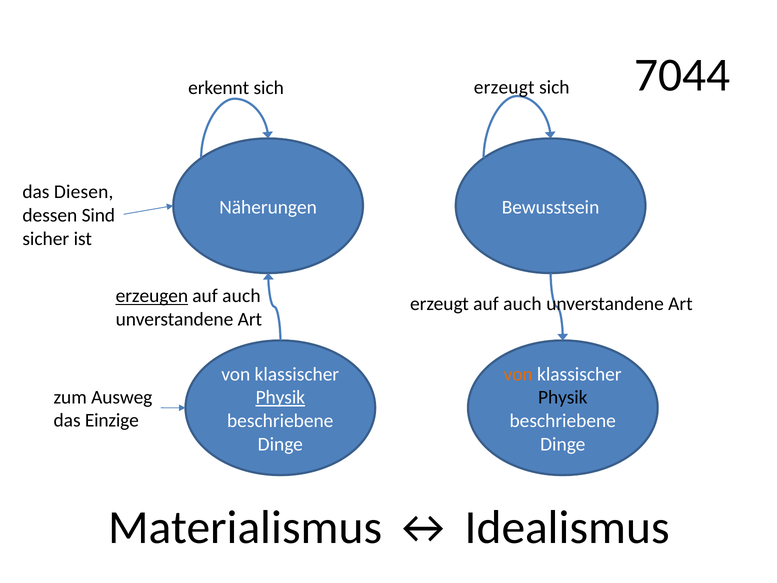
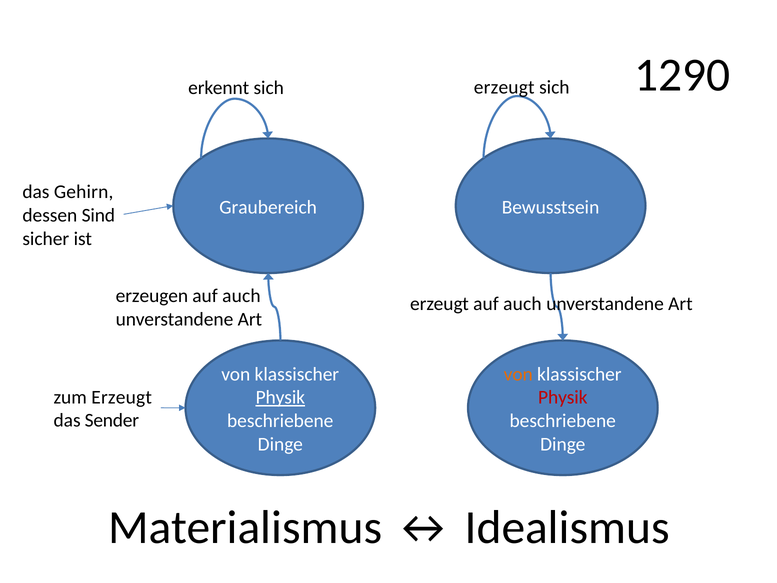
7044: 7044 -> 1290
Diesen: Diesen -> Gehirn
Näherungen: Näherungen -> Graubereich
erzeugen underline: present -> none
zum Ausweg: Ausweg -> Erzeugt
Physik at (563, 397) colour: black -> red
Einzige: Einzige -> Sender
